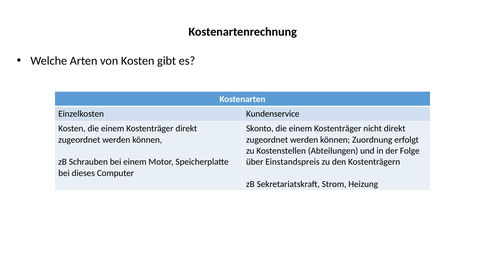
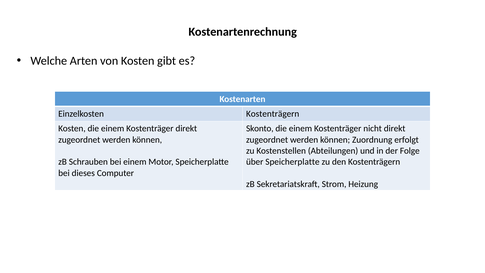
Einzelkosten Kundenservice: Kundenservice -> Kostenträgern
über Einstandspreis: Einstandspreis -> Speicherplatte
